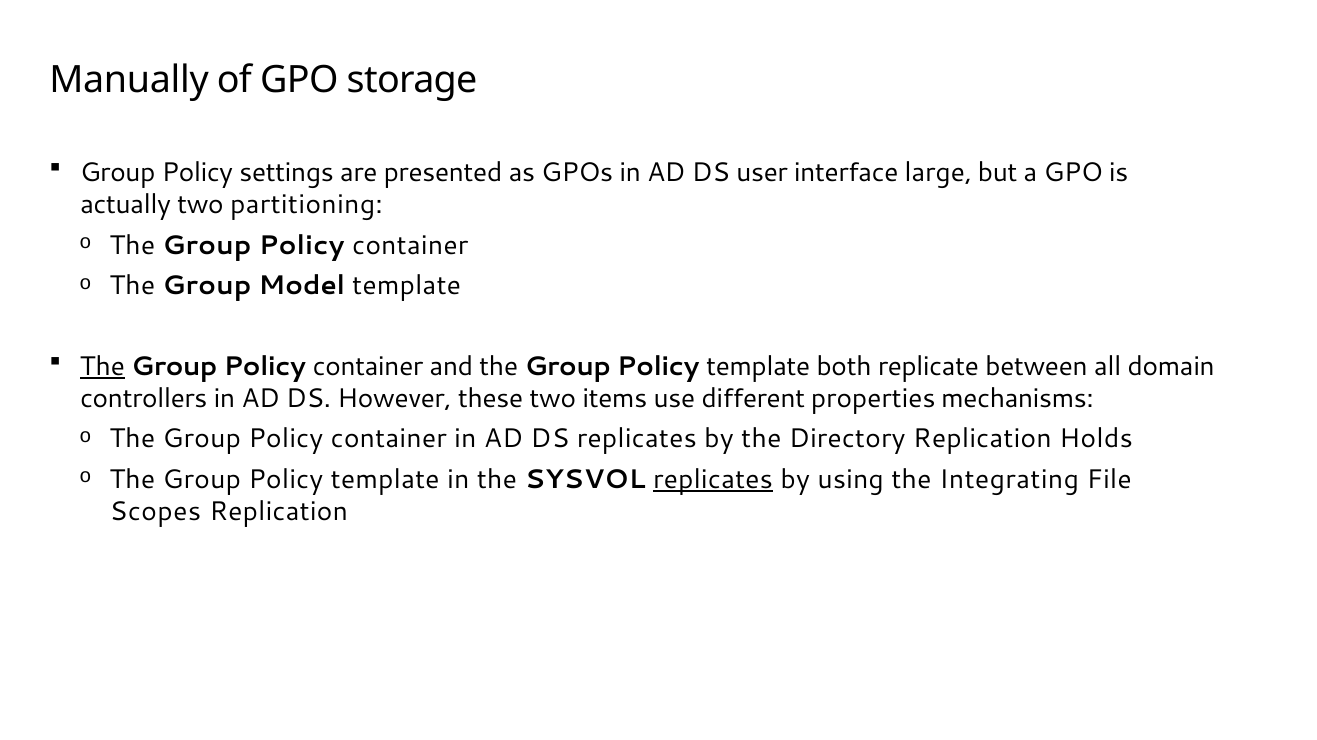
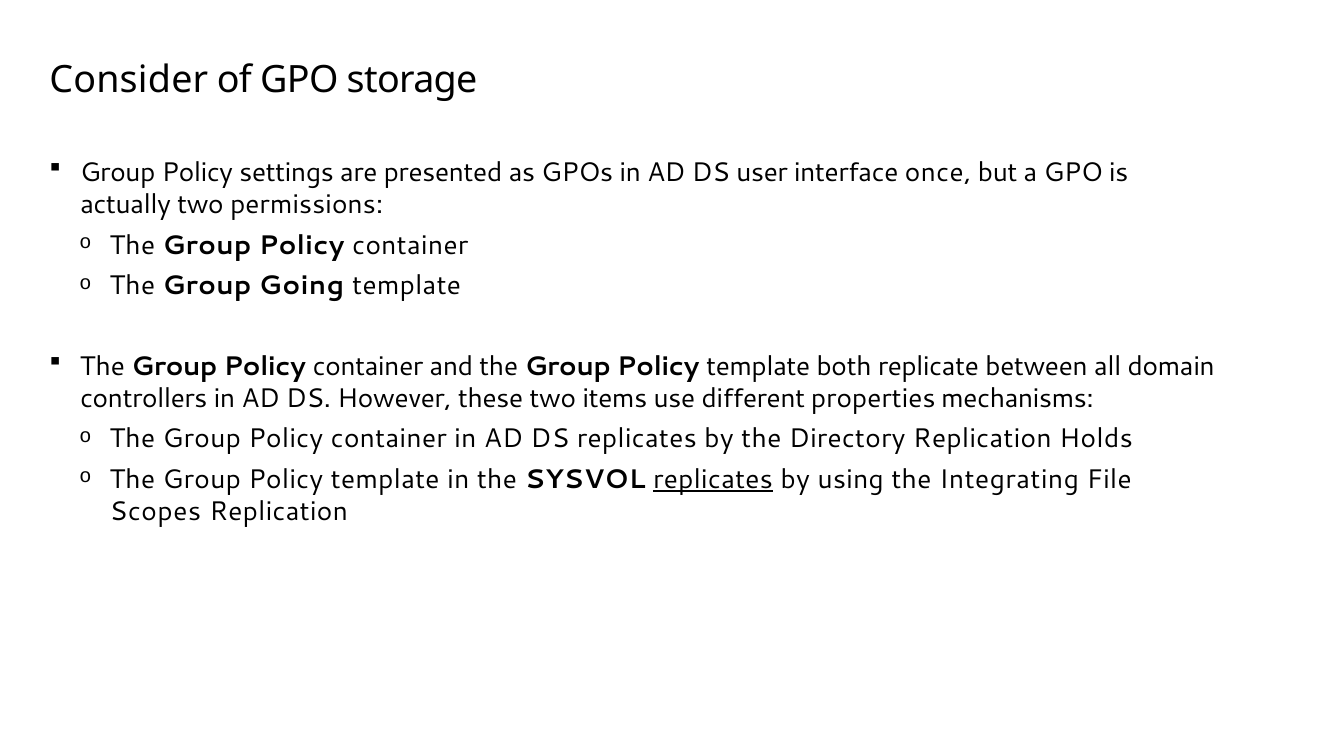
Manually: Manually -> Consider
large: large -> once
partitioning: partitioning -> permissions
Model: Model -> Going
The at (102, 367) underline: present -> none
